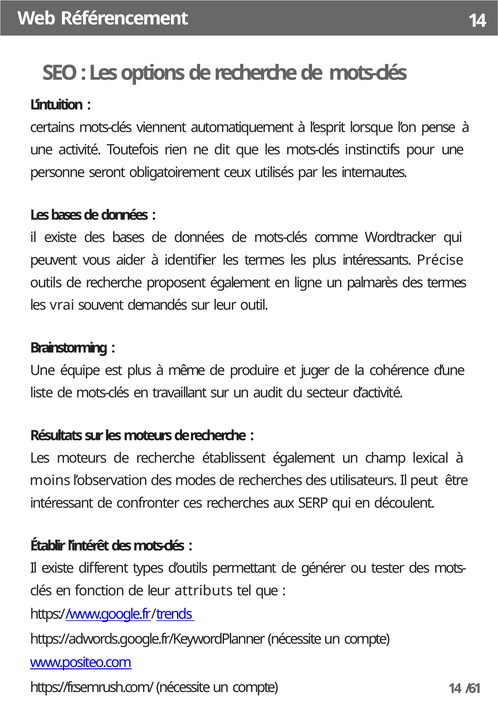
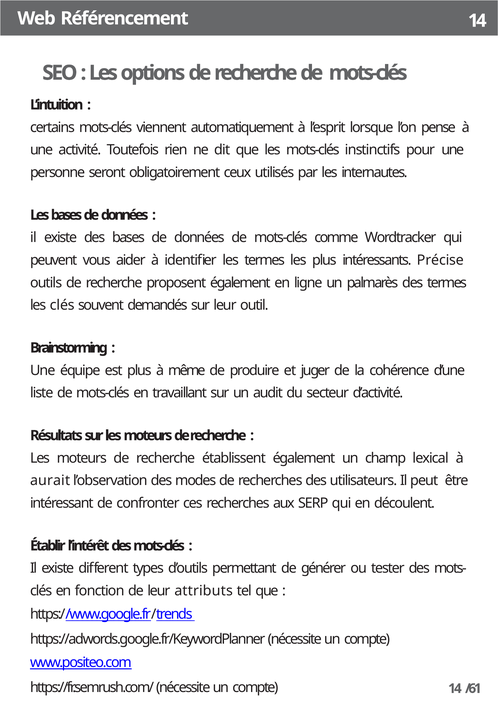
les vrai: vrai -> clés
moins: moins -> aurait
